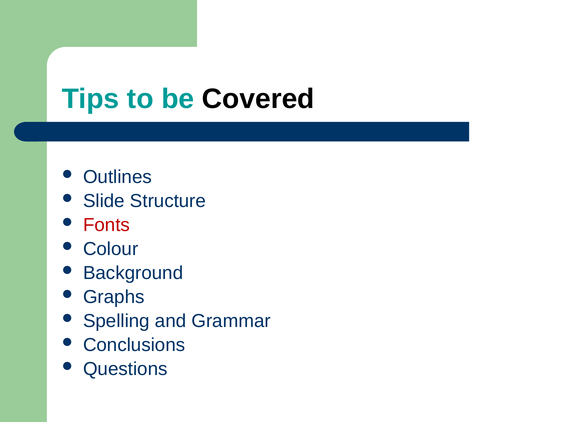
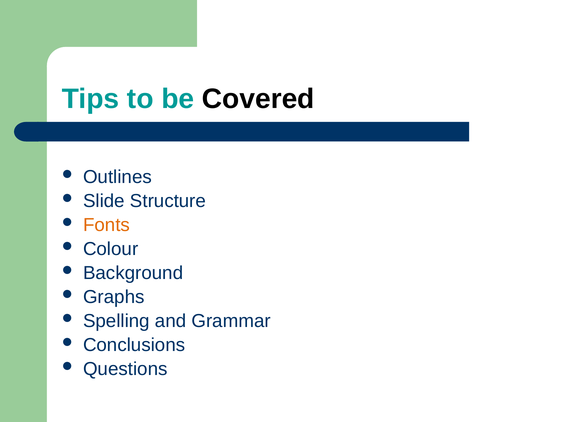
Fonts colour: red -> orange
